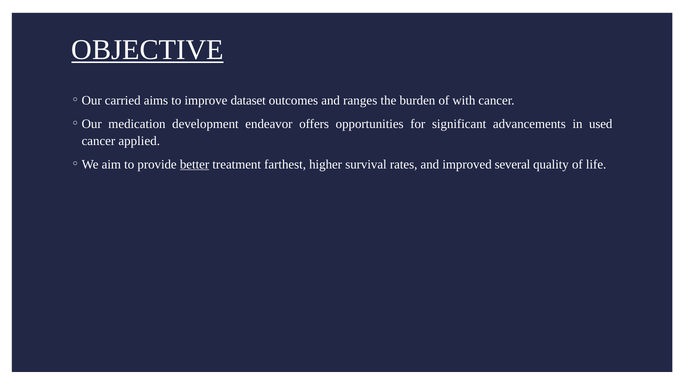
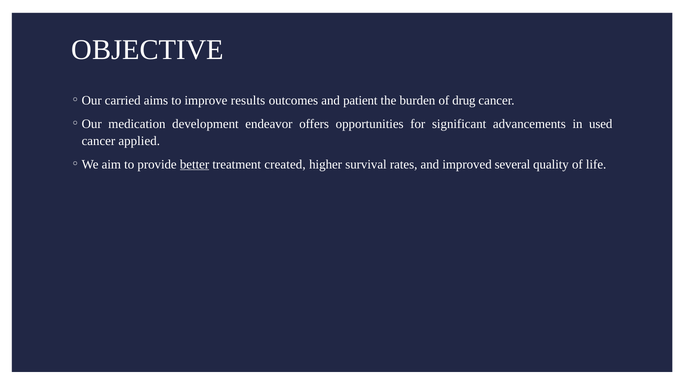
OBJECTIVE underline: present -> none
dataset: dataset -> results
ranges: ranges -> patient
with: with -> drug
farthest: farthest -> created
